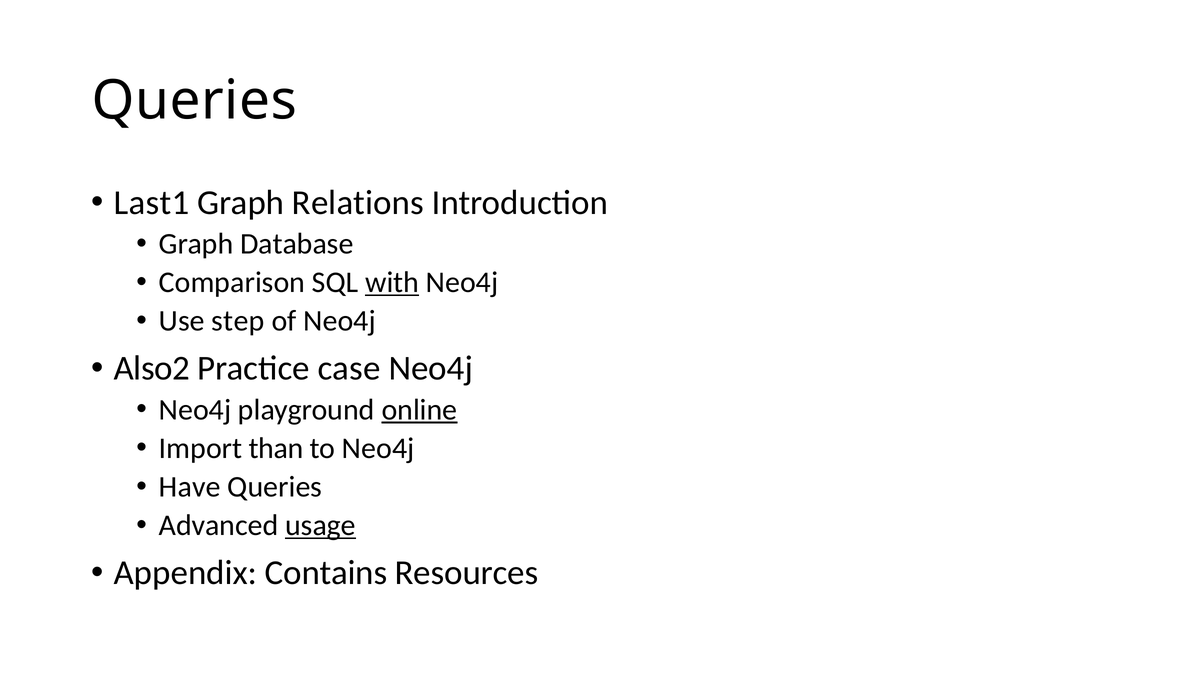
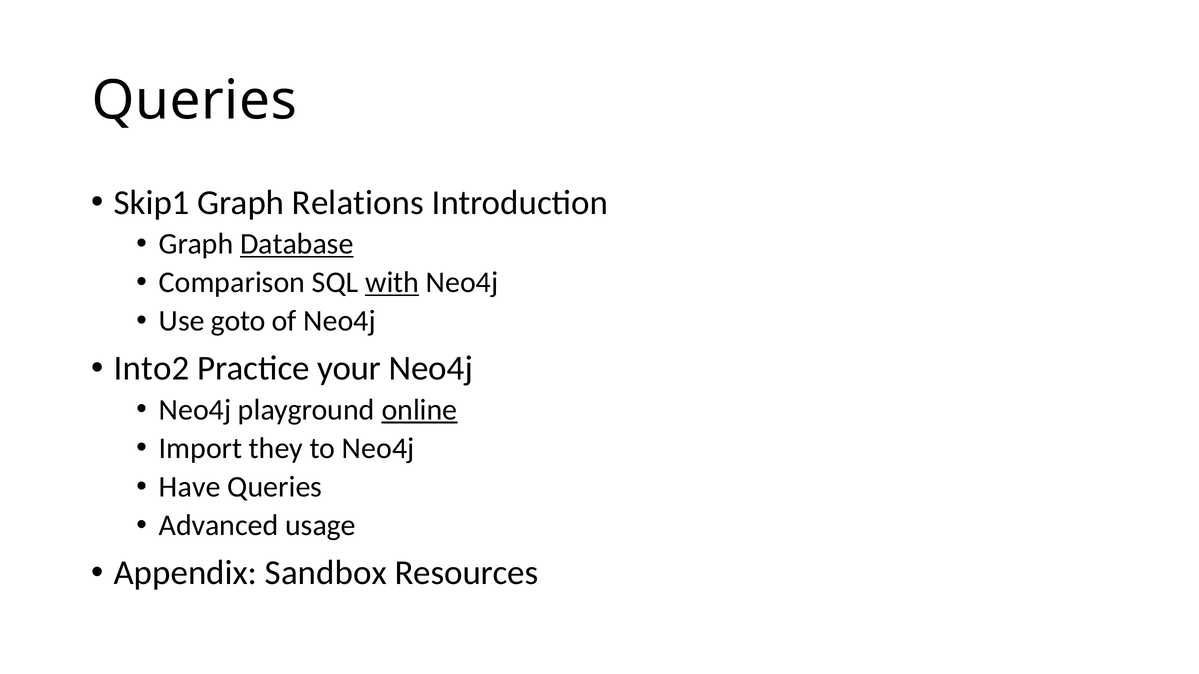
Last1: Last1 -> Skip1
Database underline: none -> present
step: step -> goto
Also2: Also2 -> Into2
case: case -> your
than: than -> they
usage underline: present -> none
Contains: Contains -> Sandbox
